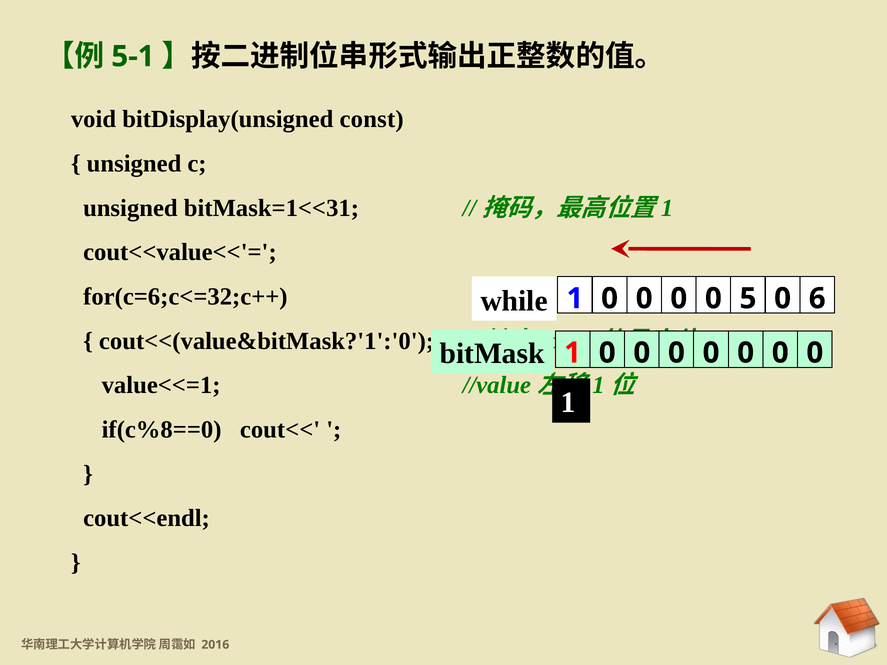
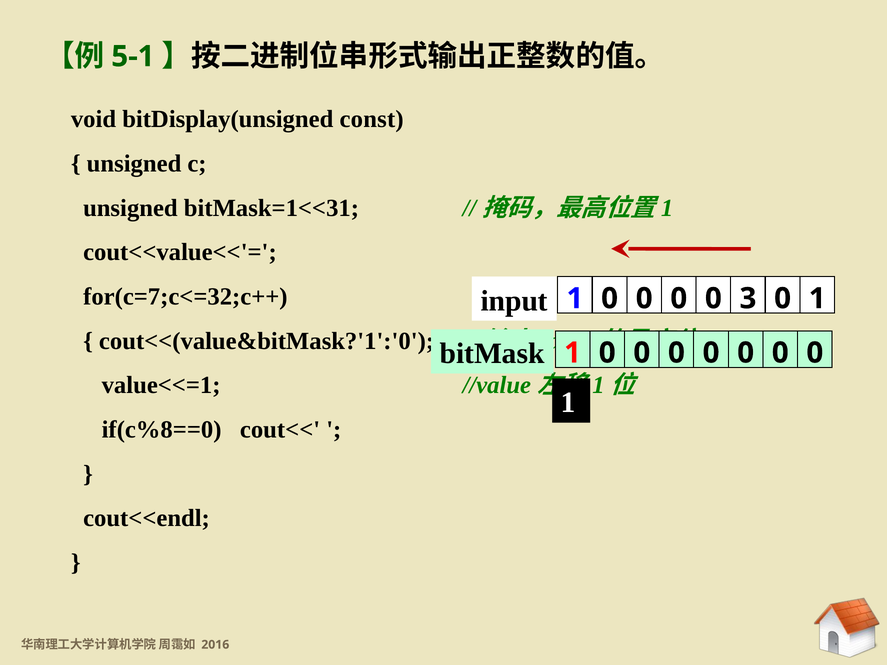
for(c=6;c<=32;c++: for(c=6;c<=32;c++ -> for(c=7;c<=32;c++
while: while -> input
5: 5 -> 3
0 6: 6 -> 1
